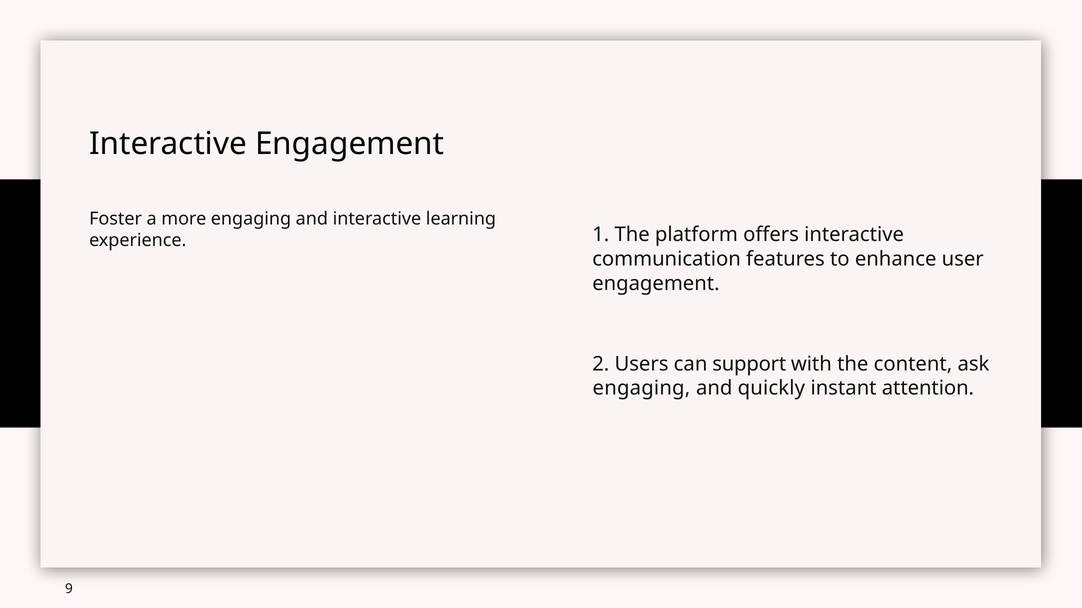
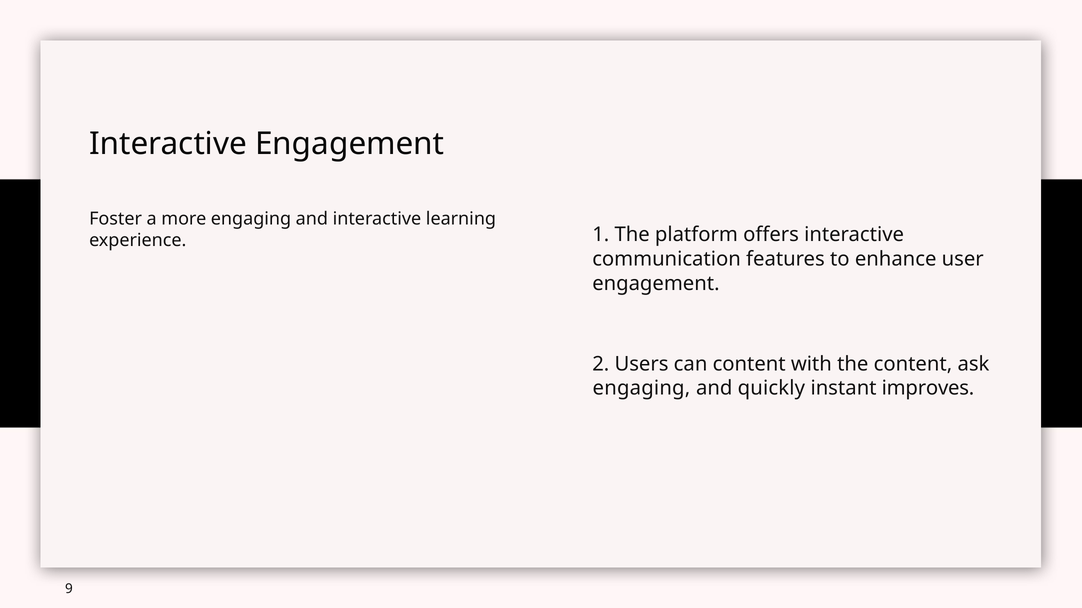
can support: support -> content
attention: attention -> improves
